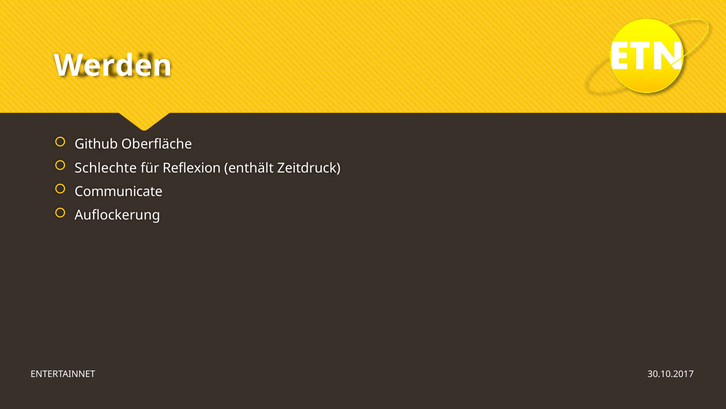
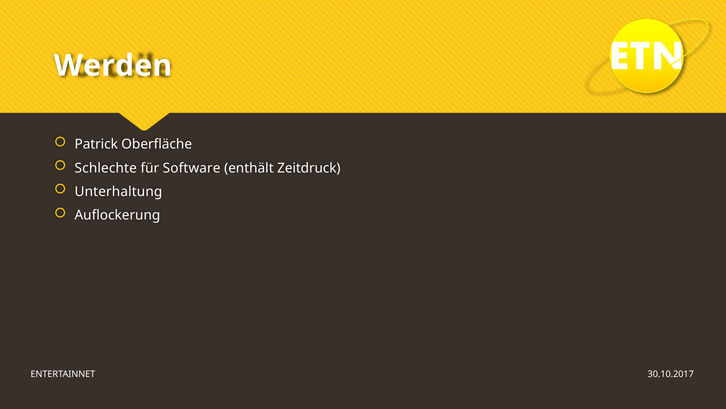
Github: Github -> Patrick
Reflexion: Reflexion -> Software
Communicate: Communicate -> Unterhaltung
